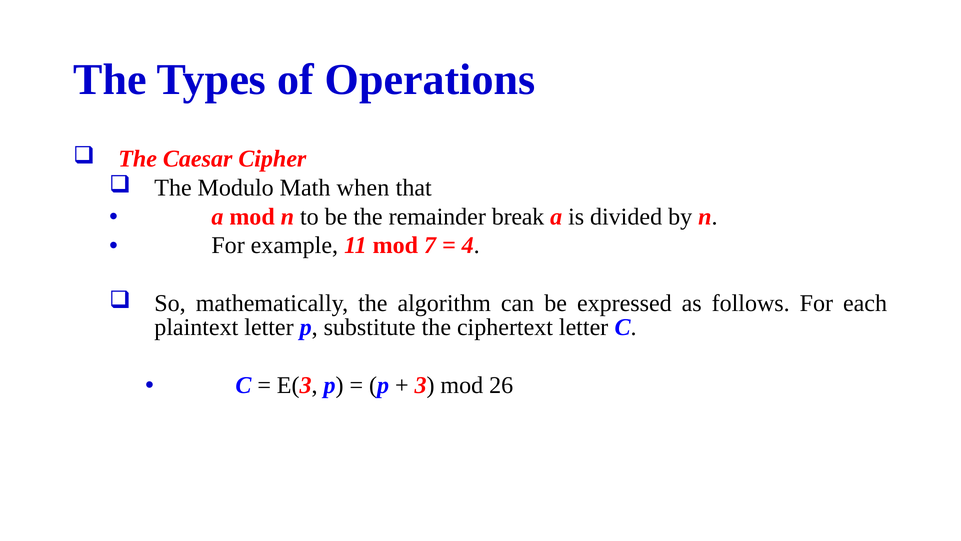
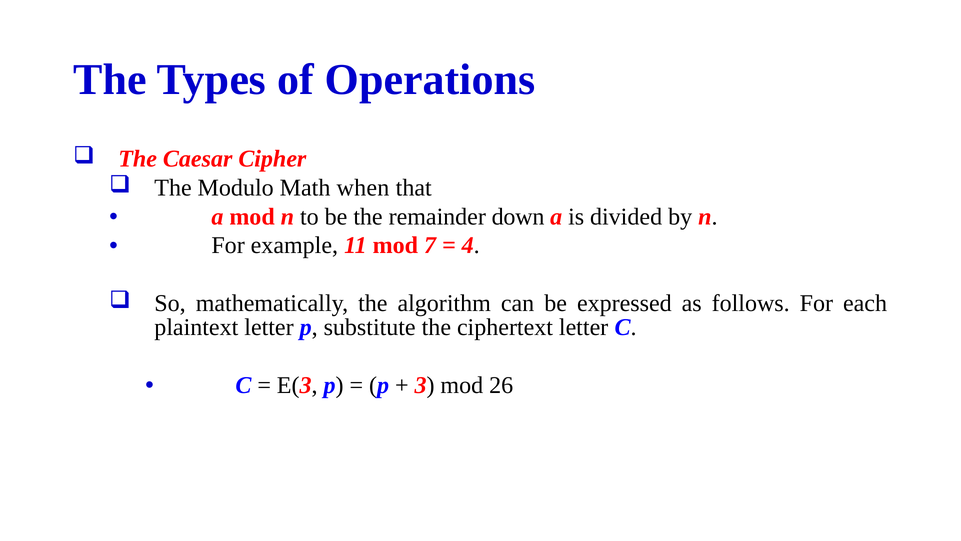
break: break -> down
